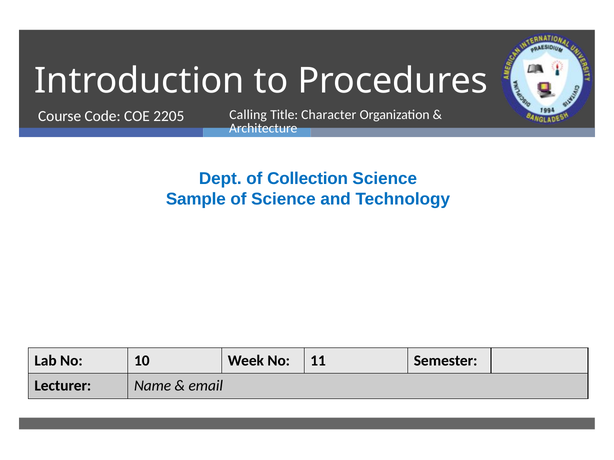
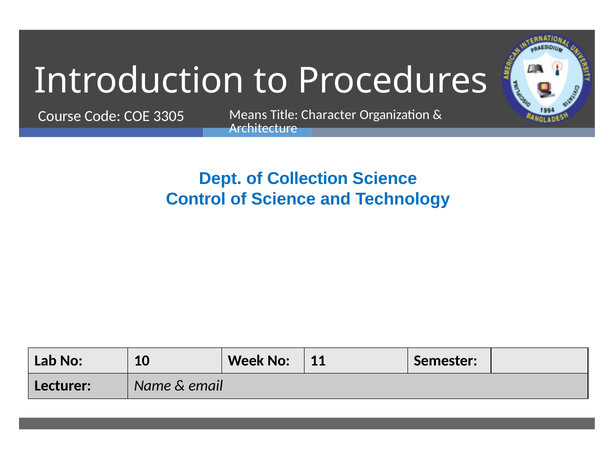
Calling: Calling -> Means
2205: 2205 -> 3305
Sample: Sample -> Control
